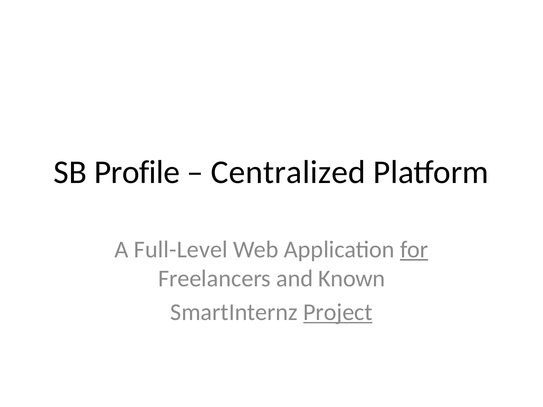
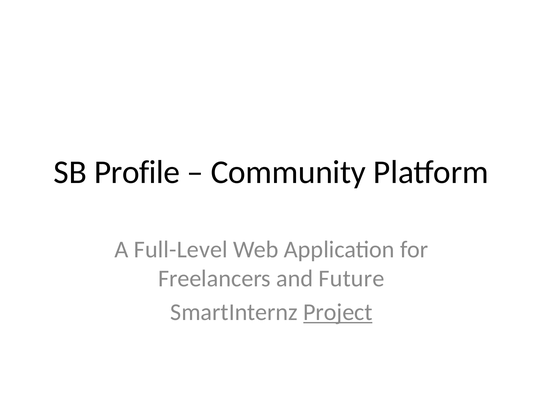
Centralized: Centralized -> Community
for underline: present -> none
Known: Known -> Future
